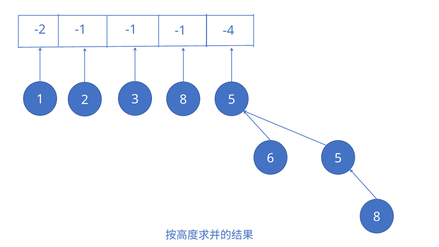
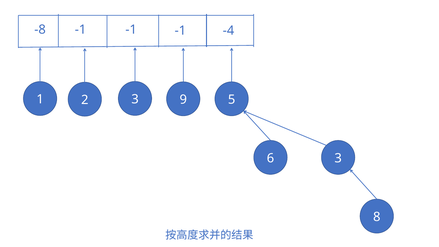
-2: -2 -> -8
3 8: 8 -> 9
6 5: 5 -> 3
